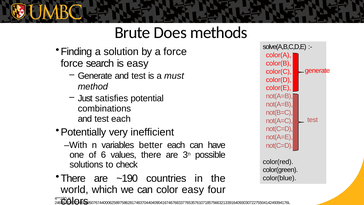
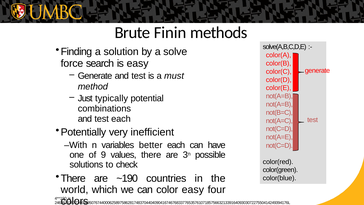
Does: Does -> Finin
a force: force -> solve
satisfies: satisfies -> typically
6: 6 -> 9
